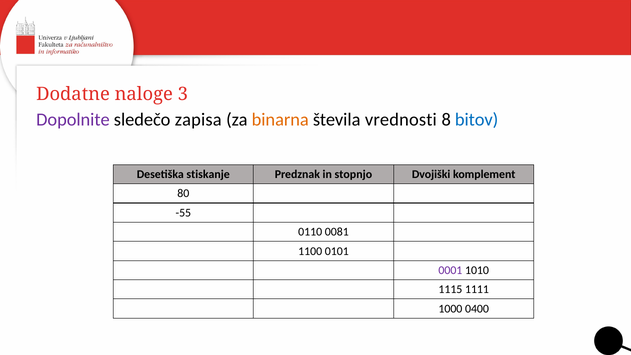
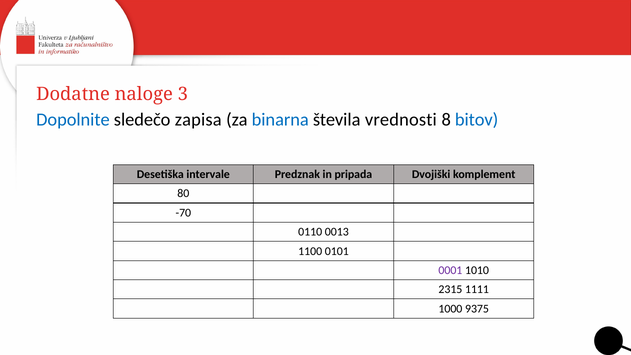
Dopolnite colour: purple -> blue
binarna colour: orange -> blue
stiskanje: stiskanje -> intervale
stopnjo: stopnjo -> pripada
-55: -55 -> -70
0081: 0081 -> 0013
1115: 1115 -> 2315
0400: 0400 -> 9375
